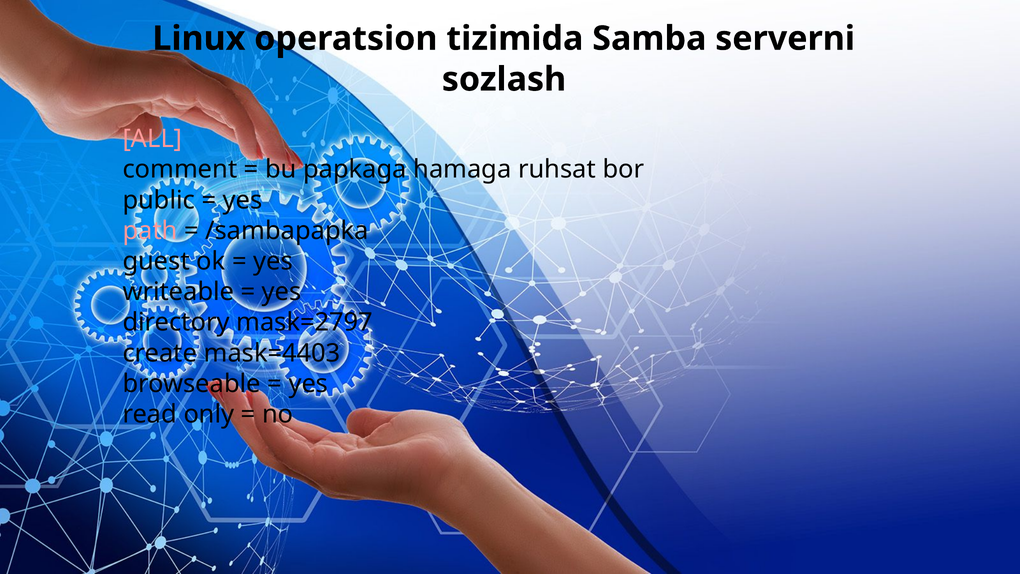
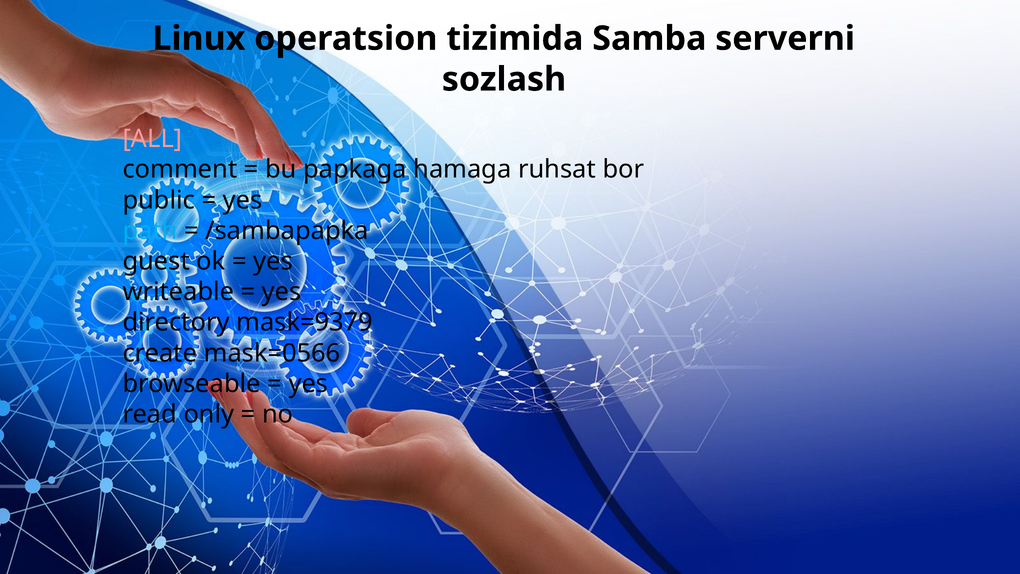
path colour: pink -> light blue
mask=2797: mask=2797 -> mask=9379
mask=4403: mask=4403 -> mask=0566
